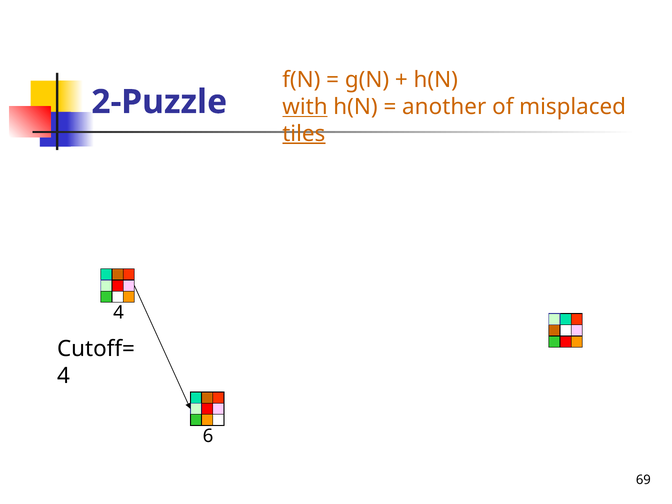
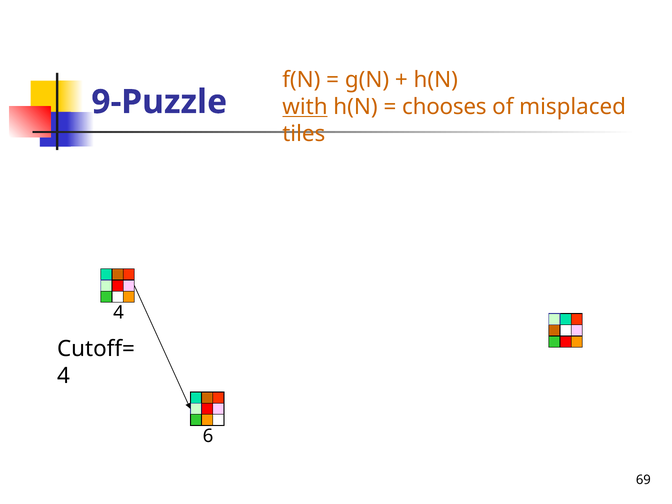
2-Puzzle: 2-Puzzle -> 9-Puzzle
another: another -> chooses
tiles underline: present -> none
